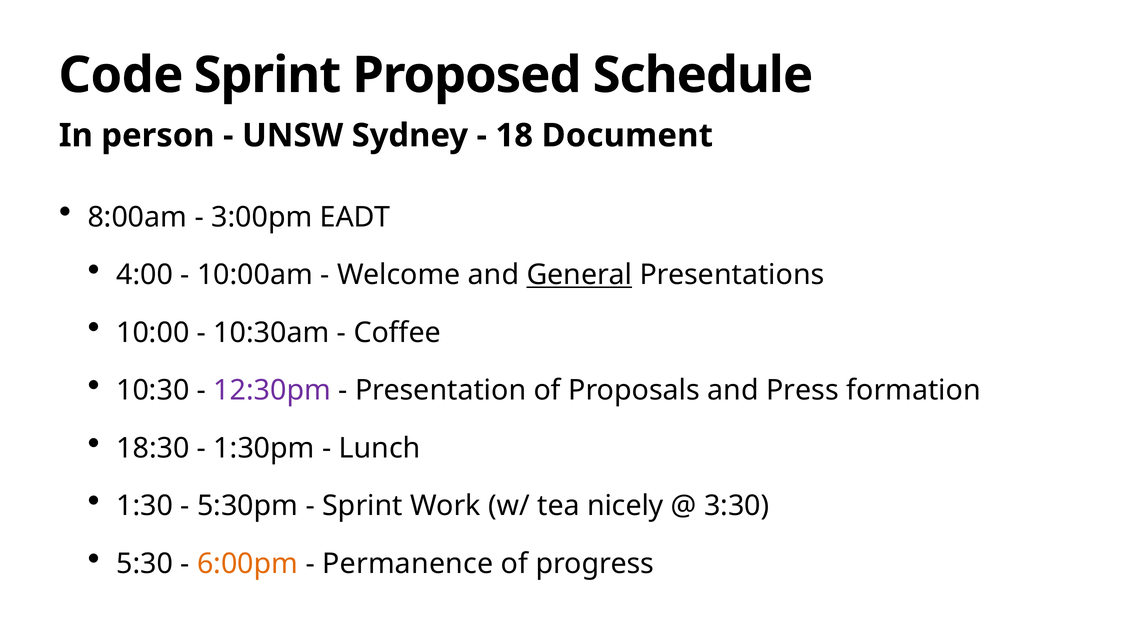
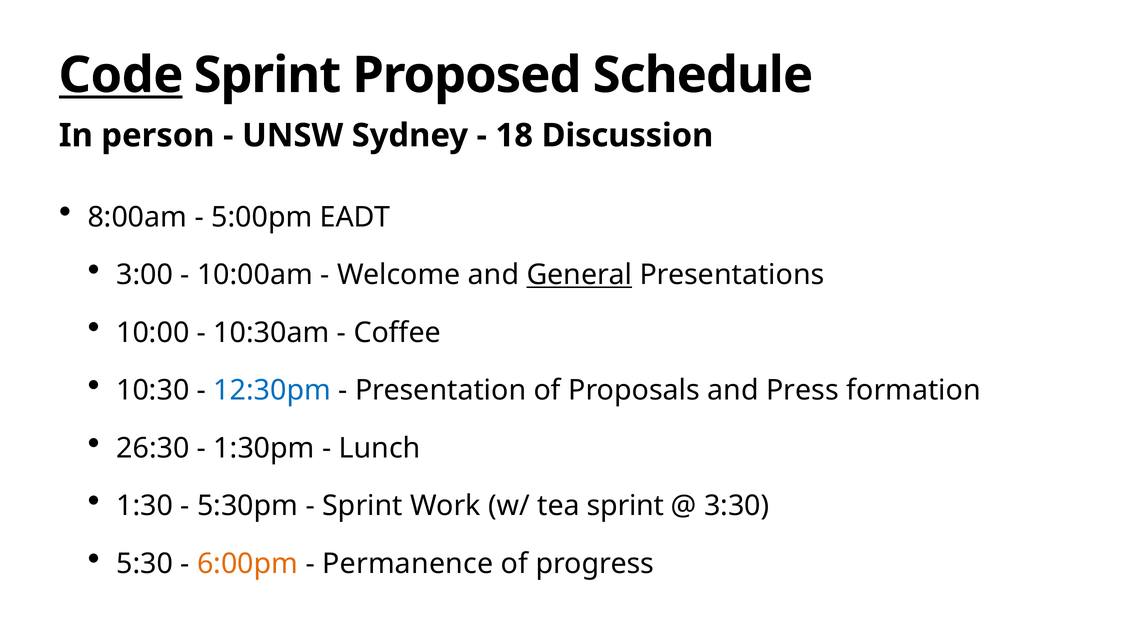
Code underline: none -> present
Document: Document -> Discussion
3:00pm: 3:00pm -> 5:00pm
4:00: 4:00 -> 3:00
12:30pm colour: purple -> blue
18:30: 18:30 -> 26:30
tea nicely: nicely -> sprint
